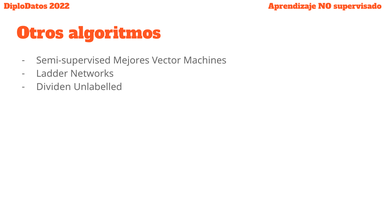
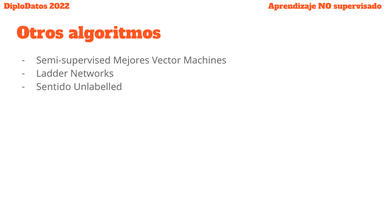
Dividen: Dividen -> Sentido
